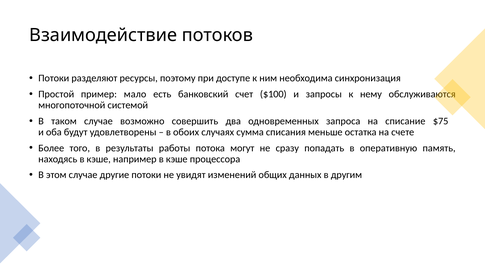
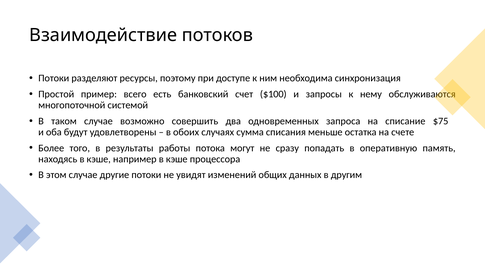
мало: мало -> всего
